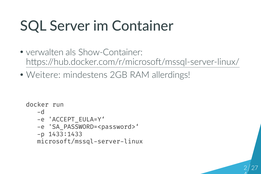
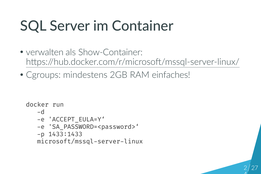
Weitere: Weitere -> Cgroups
allerdings: allerdings -> einfaches
